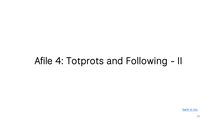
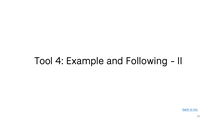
Afile: Afile -> Tool
Totprots: Totprots -> Example
